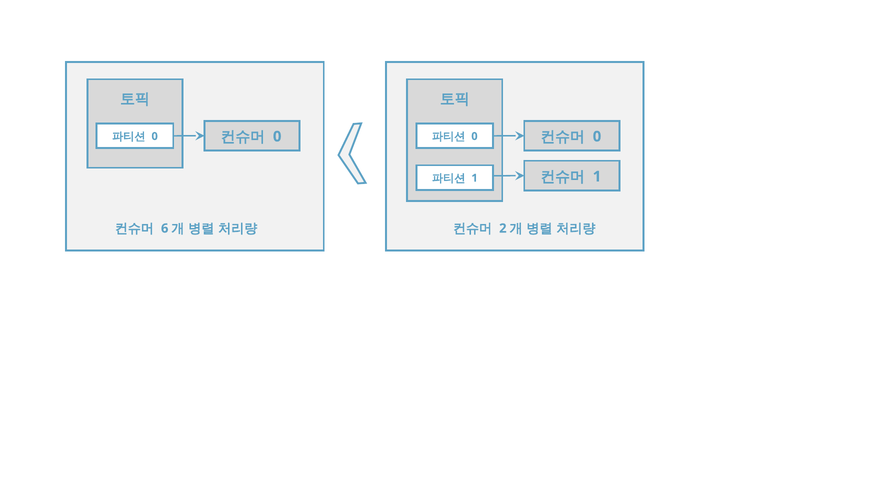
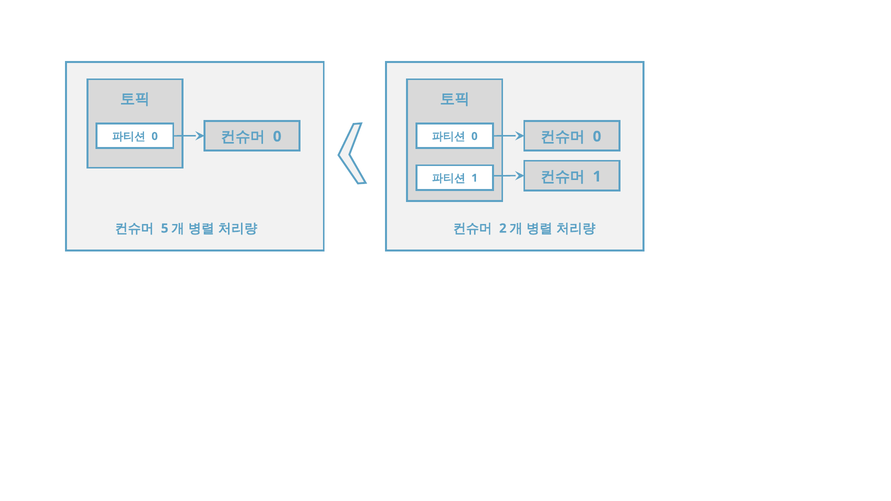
6: 6 -> 5
